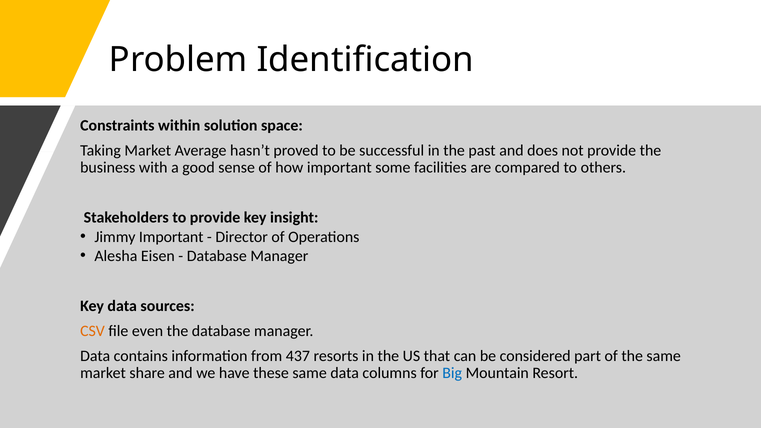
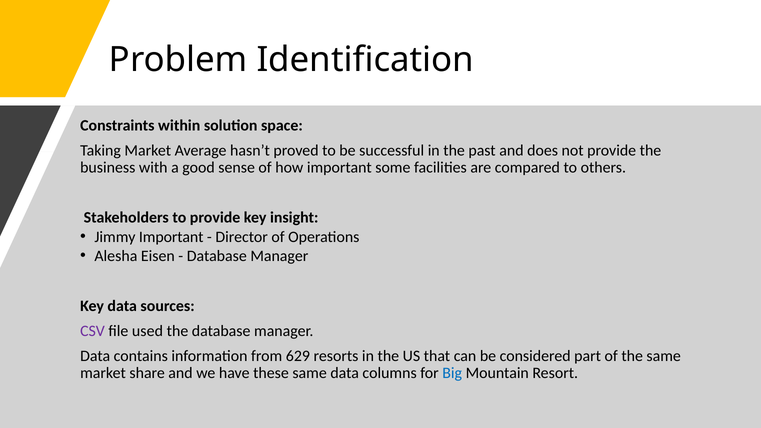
CSV colour: orange -> purple
even: even -> used
437: 437 -> 629
